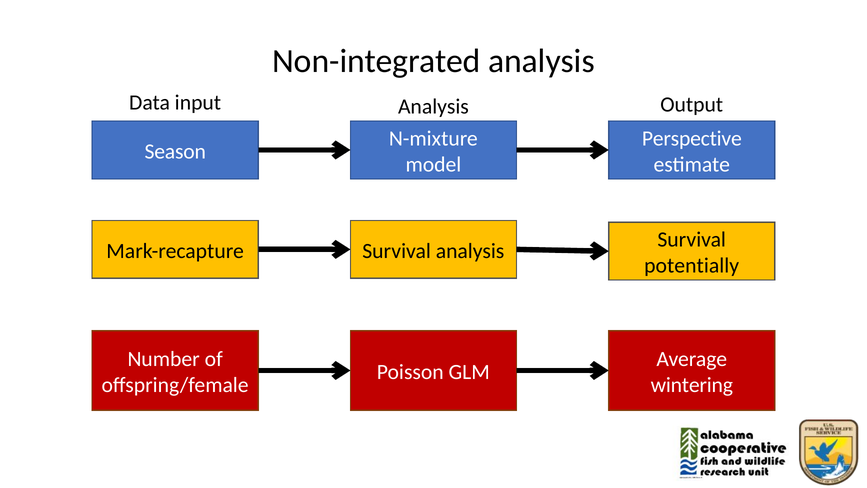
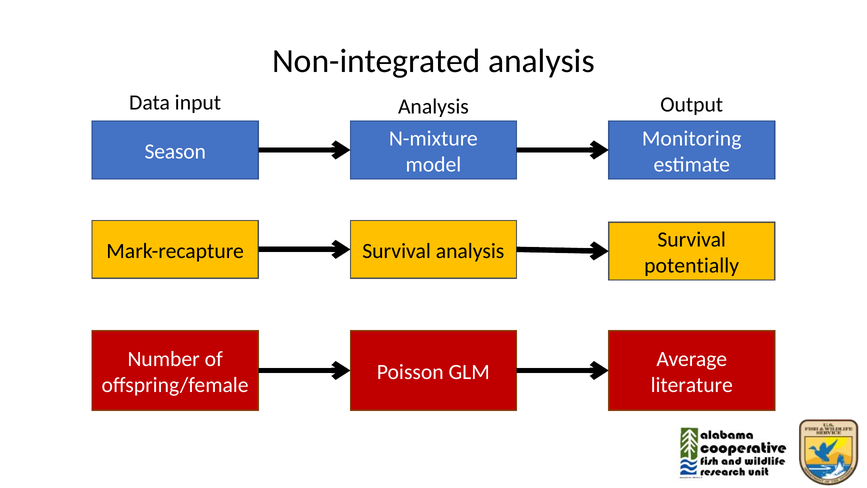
Perspective: Perspective -> Monitoring
wintering: wintering -> literature
